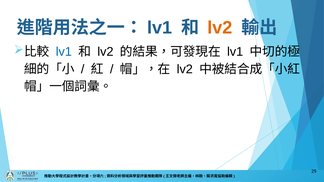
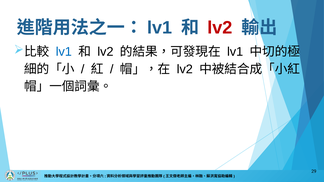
lv2 at (220, 28) colour: orange -> red
